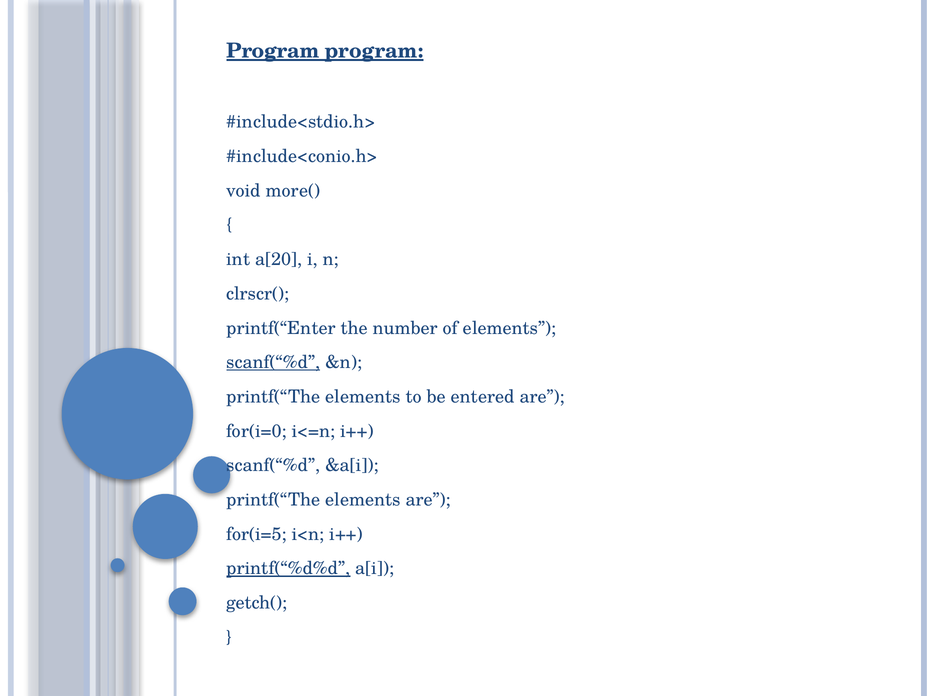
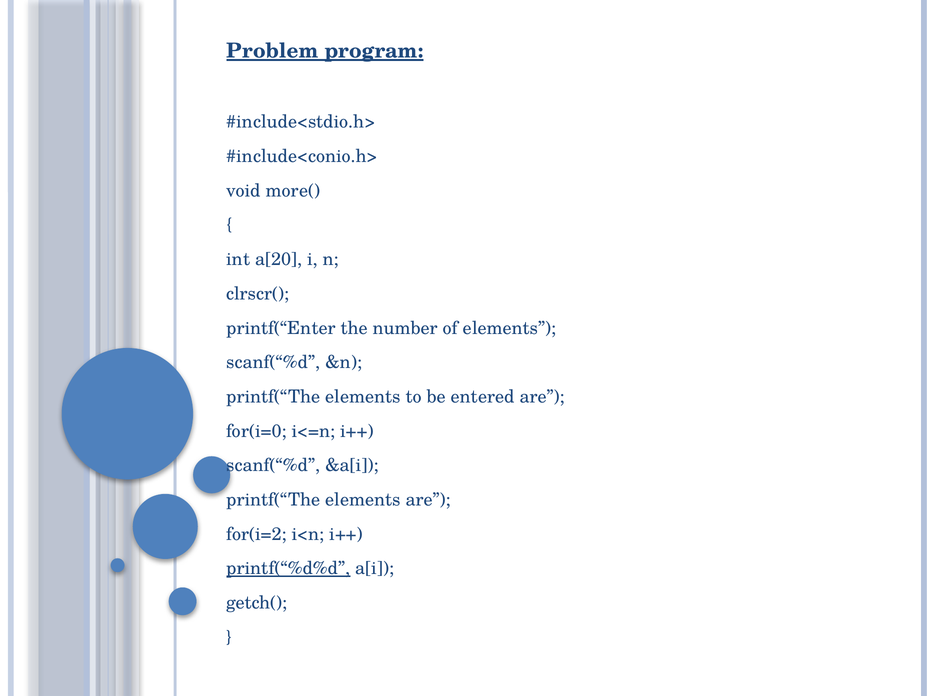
Program at (273, 51): Program -> Problem
scanf(“%d at (273, 362) underline: present -> none
for(i=5: for(i=5 -> for(i=2
